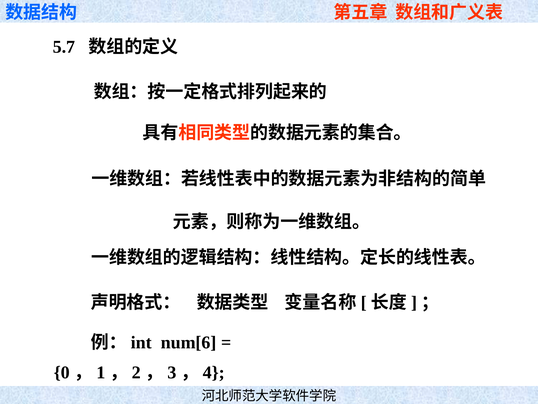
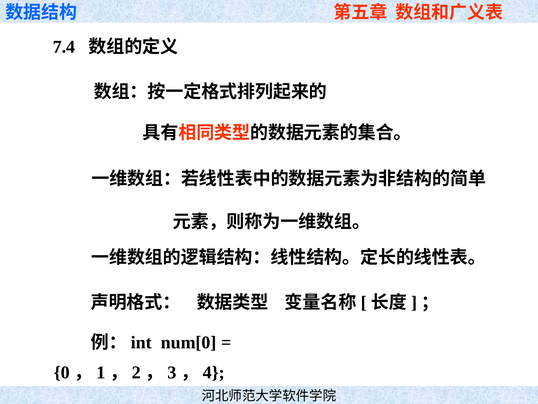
5.7: 5.7 -> 7.4
num[6: num[6 -> num[0
